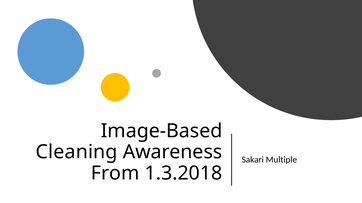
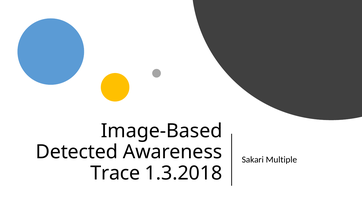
Cleaning: Cleaning -> Detected
From: From -> Trace
